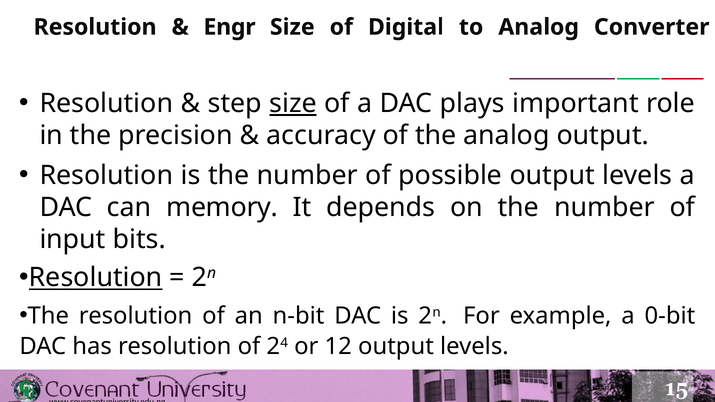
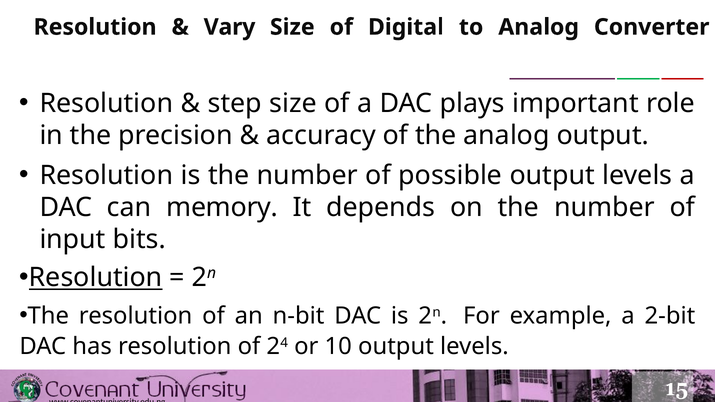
Engr: Engr -> Vary
size at (293, 103) underline: present -> none
0-bit: 0-bit -> 2-bit
12: 12 -> 10
